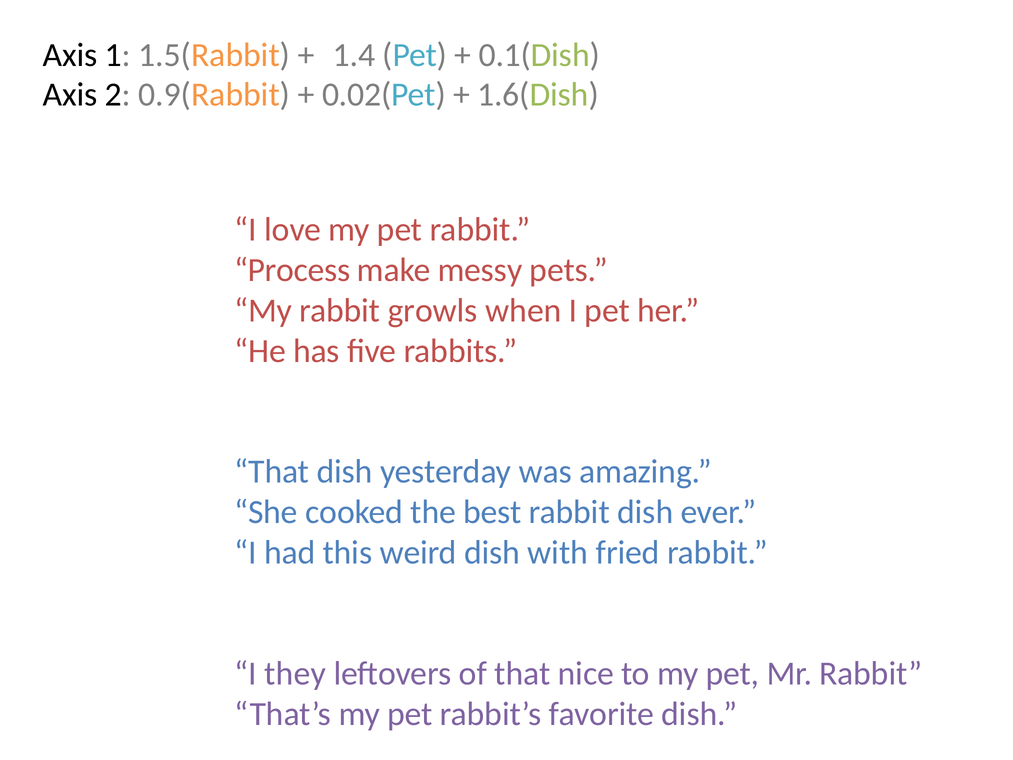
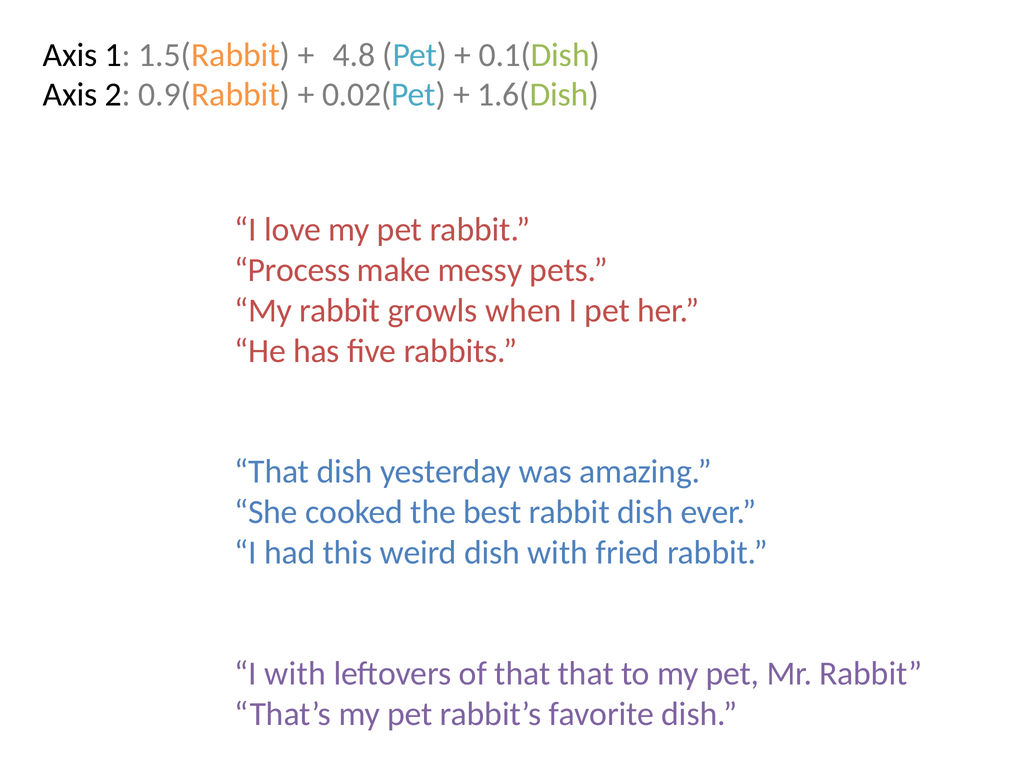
1.4: 1.4 -> 4.8
I they: they -> with
that nice: nice -> that
